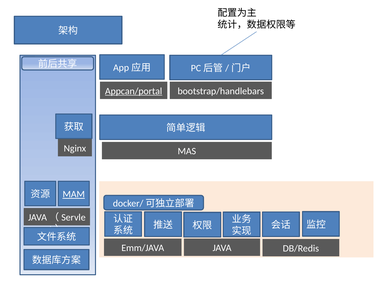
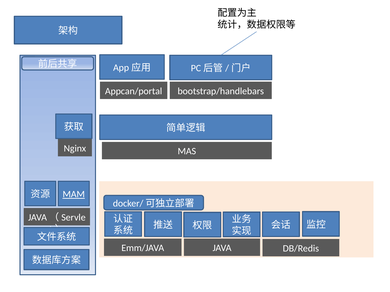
Appcan/portal underline: present -> none
